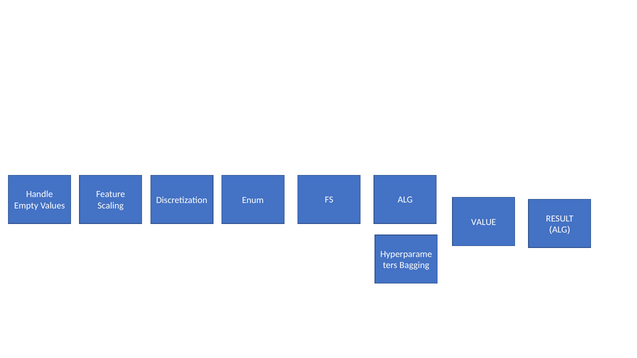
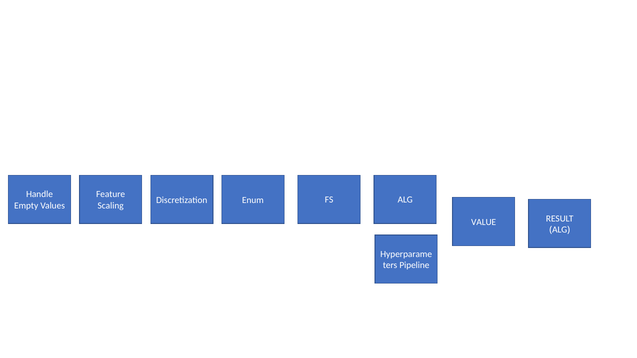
Bagging: Bagging -> Pipeline
